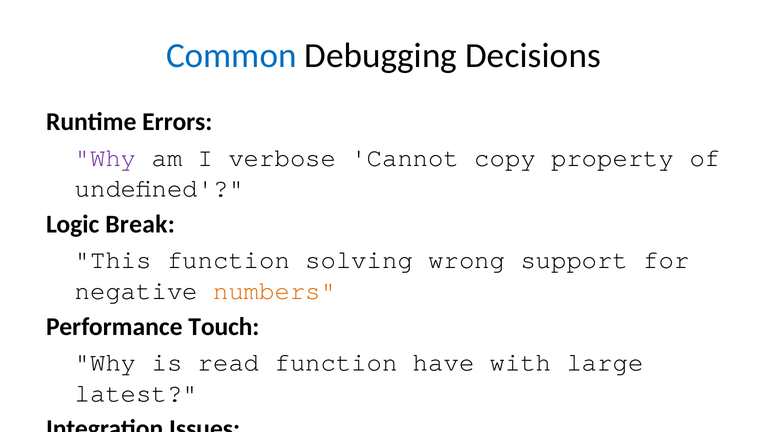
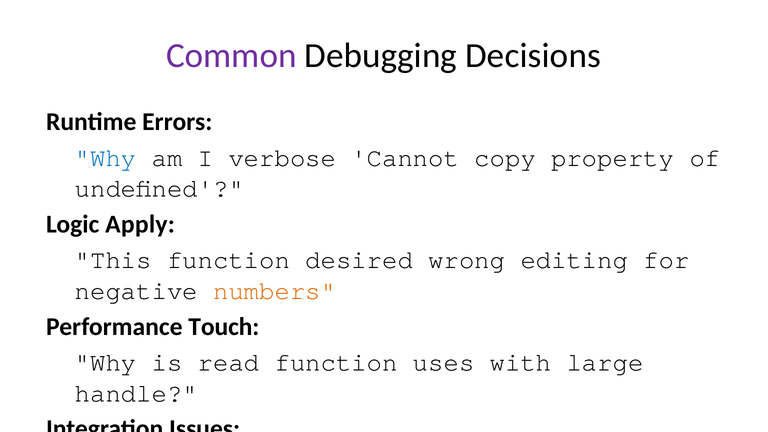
Common colour: blue -> purple
Why at (106, 158) colour: purple -> blue
Break: Break -> Apply
solving: solving -> desired
support: support -> editing
have: have -> uses
latest: latest -> handle
